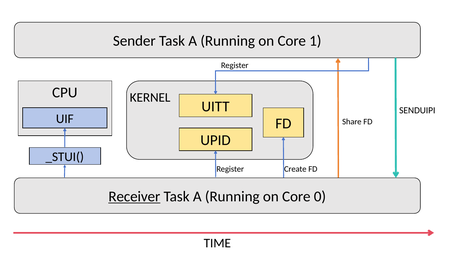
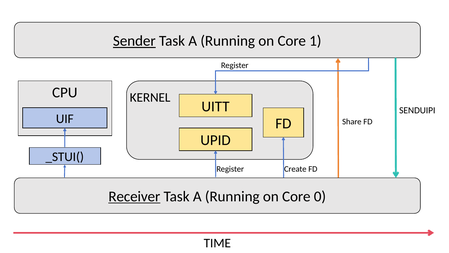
Sender underline: none -> present
